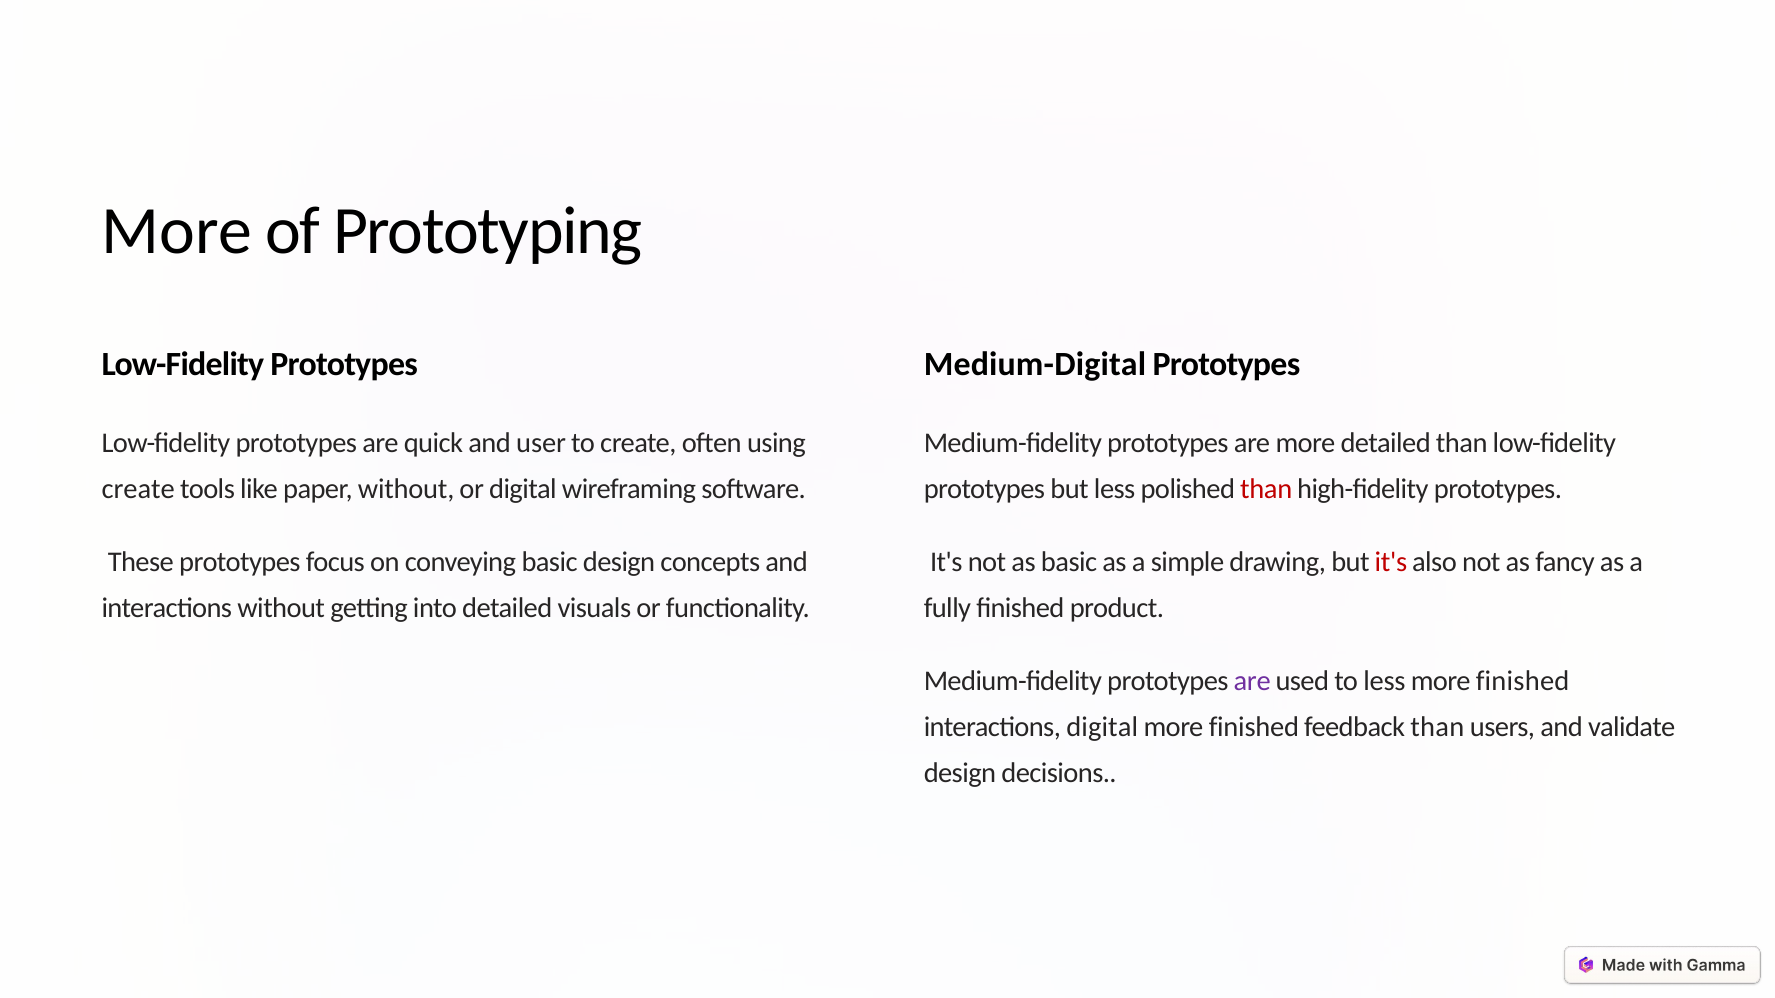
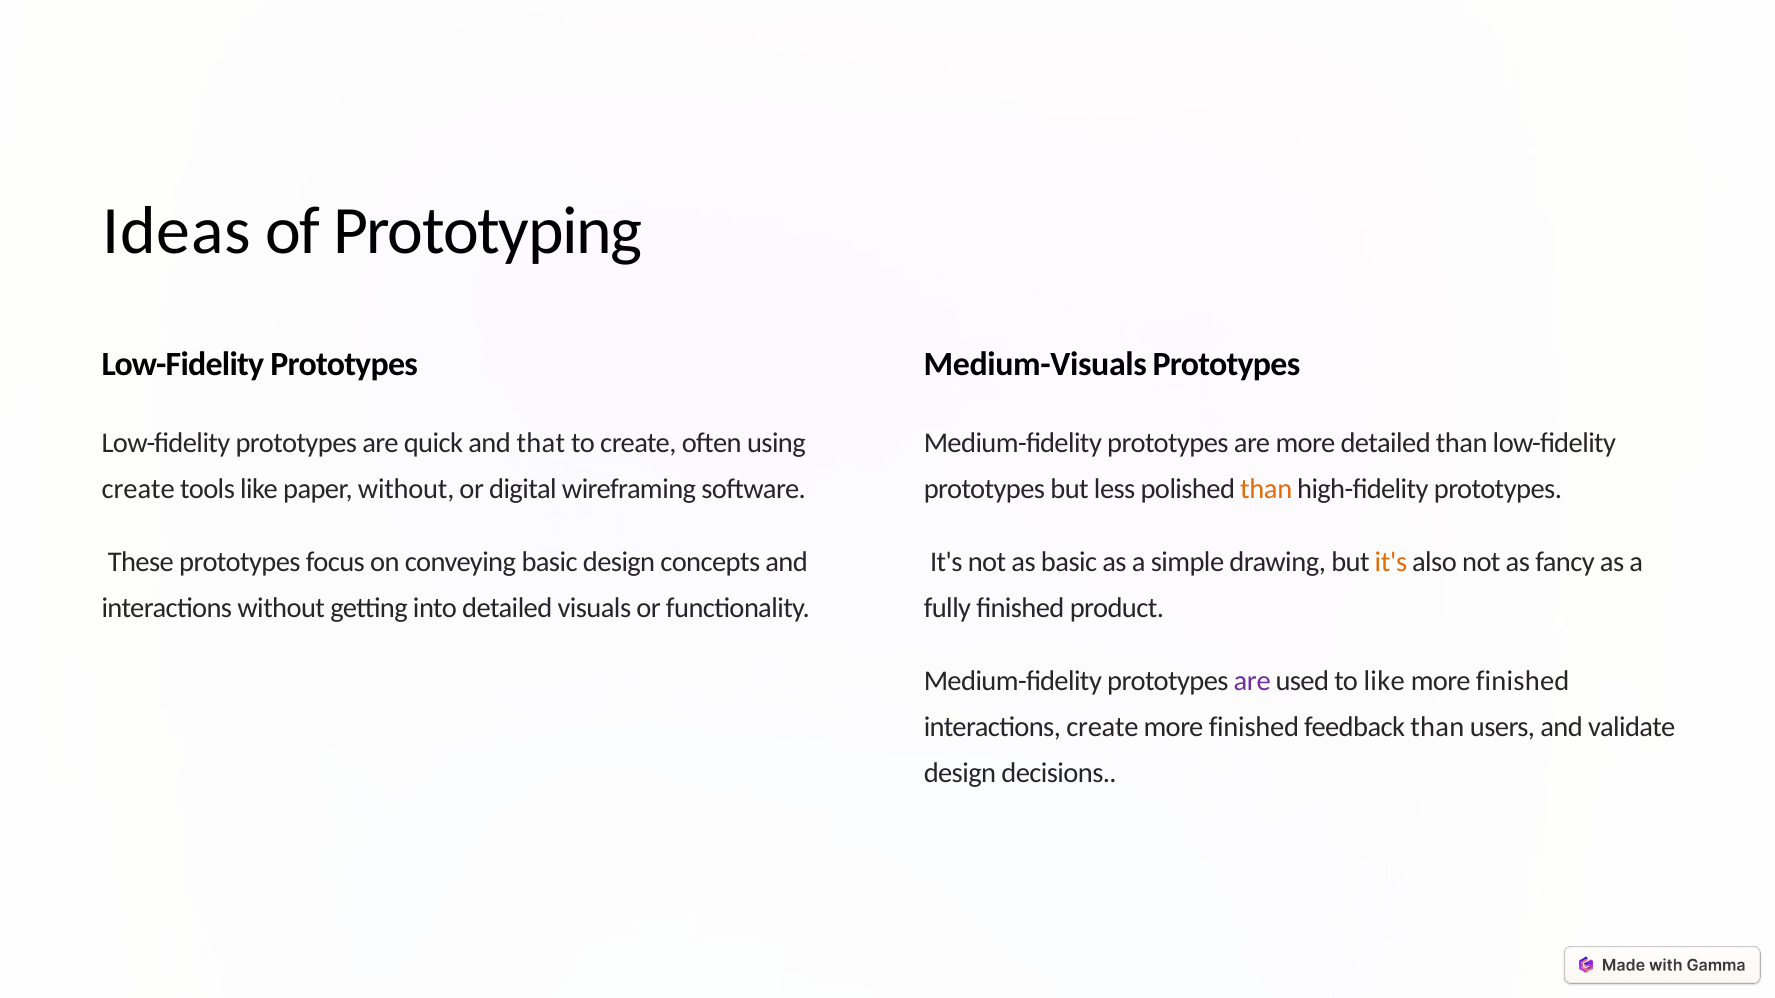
More at (177, 231): More -> Ideas
Medium-Digital: Medium-Digital -> Medium-Visuals
user: user -> that
than at (1266, 490) colour: red -> orange
it's at (1391, 562) colour: red -> orange
to less: less -> like
interactions digital: digital -> create
